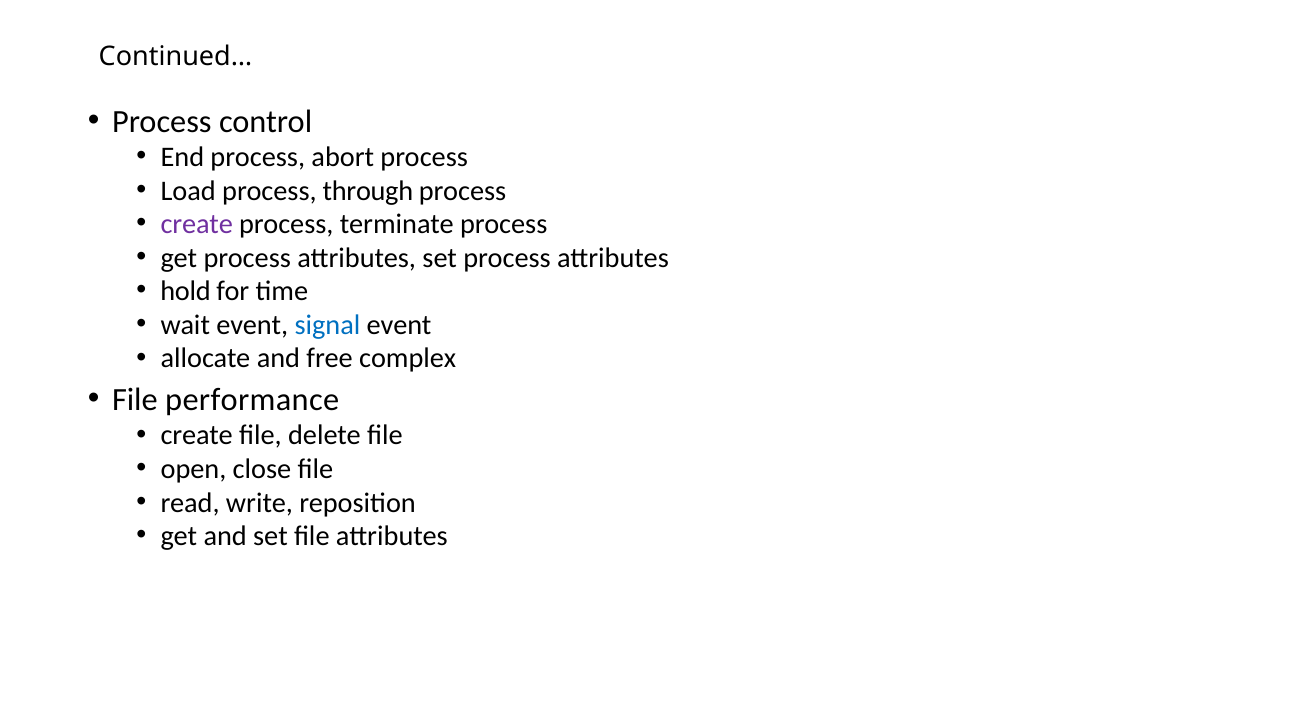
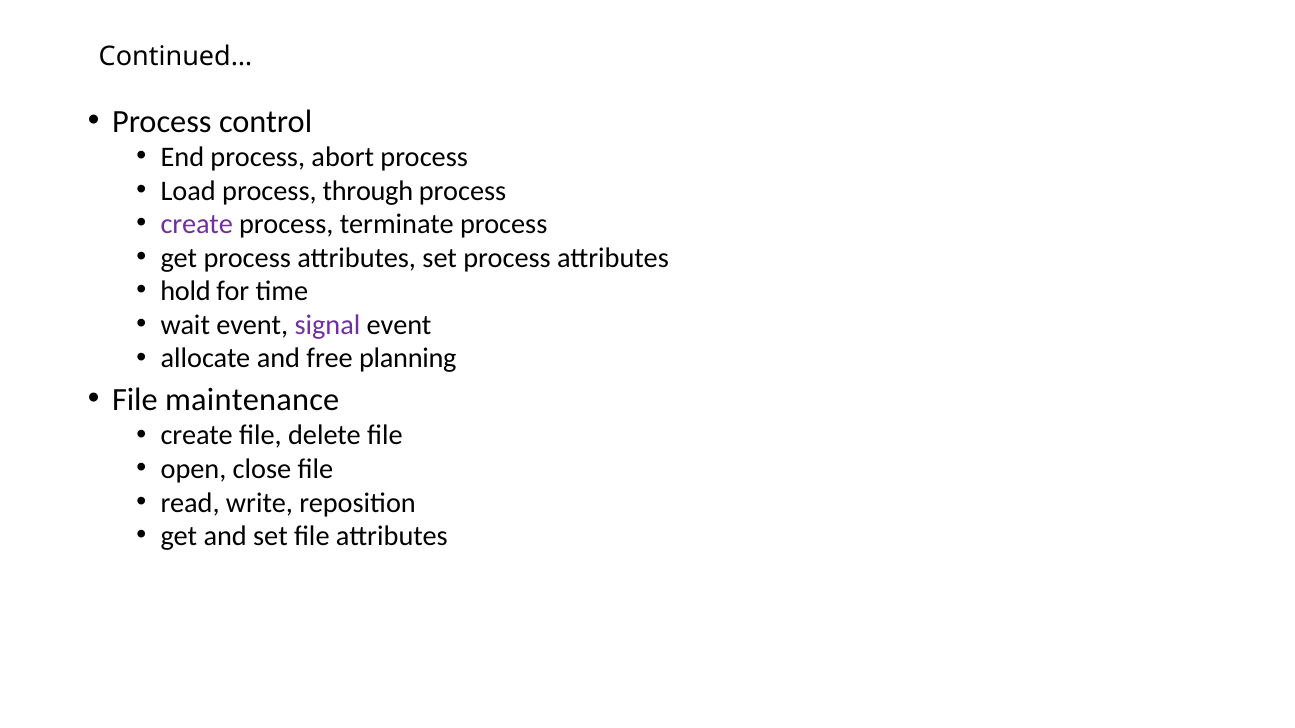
signal colour: blue -> purple
complex: complex -> planning
performance: performance -> maintenance
